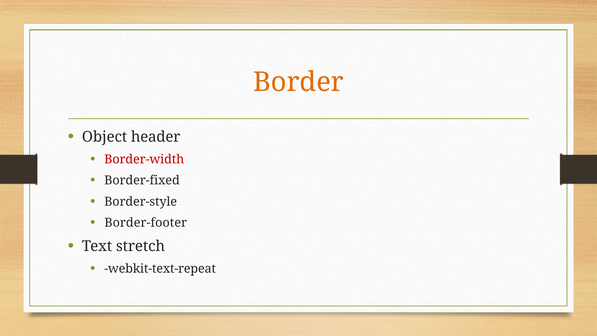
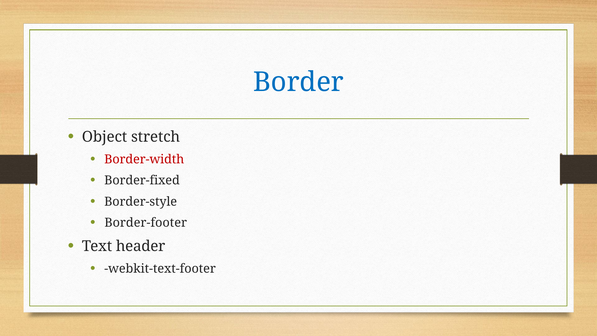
Border colour: orange -> blue
header: header -> stretch
stretch: stretch -> header
webkit-text-repeat: webkit-text-repeat -> webkit-text-footer
